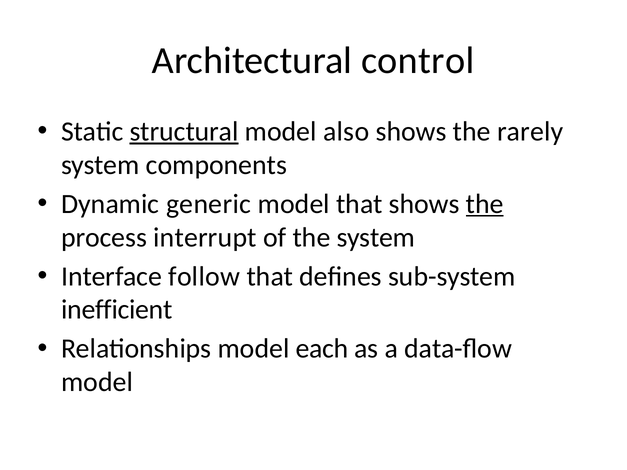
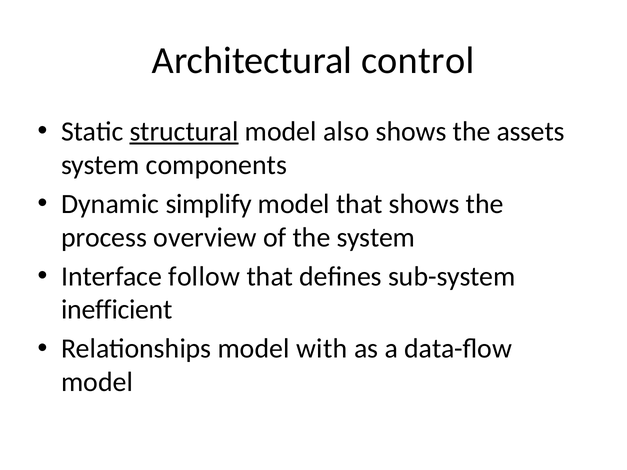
rarely: rarely -> assets
generic: generic -> simplify
the at (485, 204) underline: present -> none
interrupt: interrupt -> overview
each: each -> with
